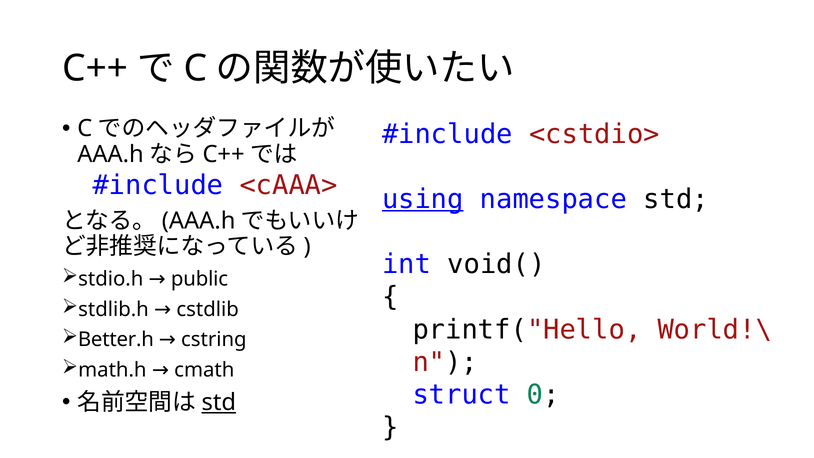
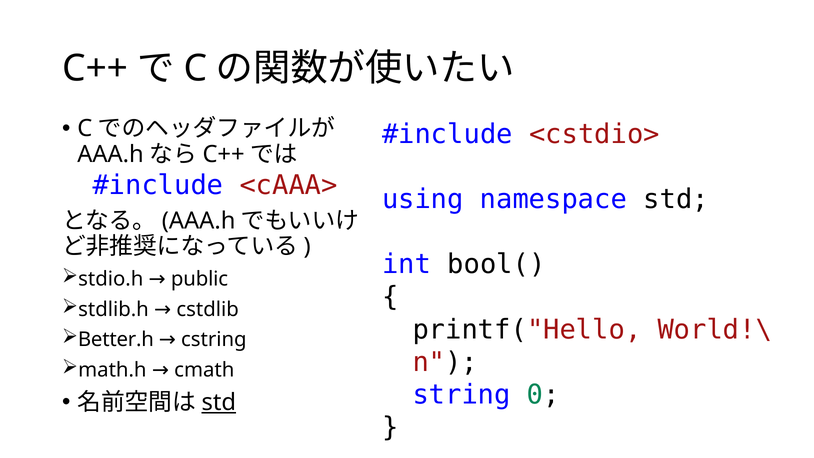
using underline: present -> none
void(: void( -> bool(
struct: struct -> string
